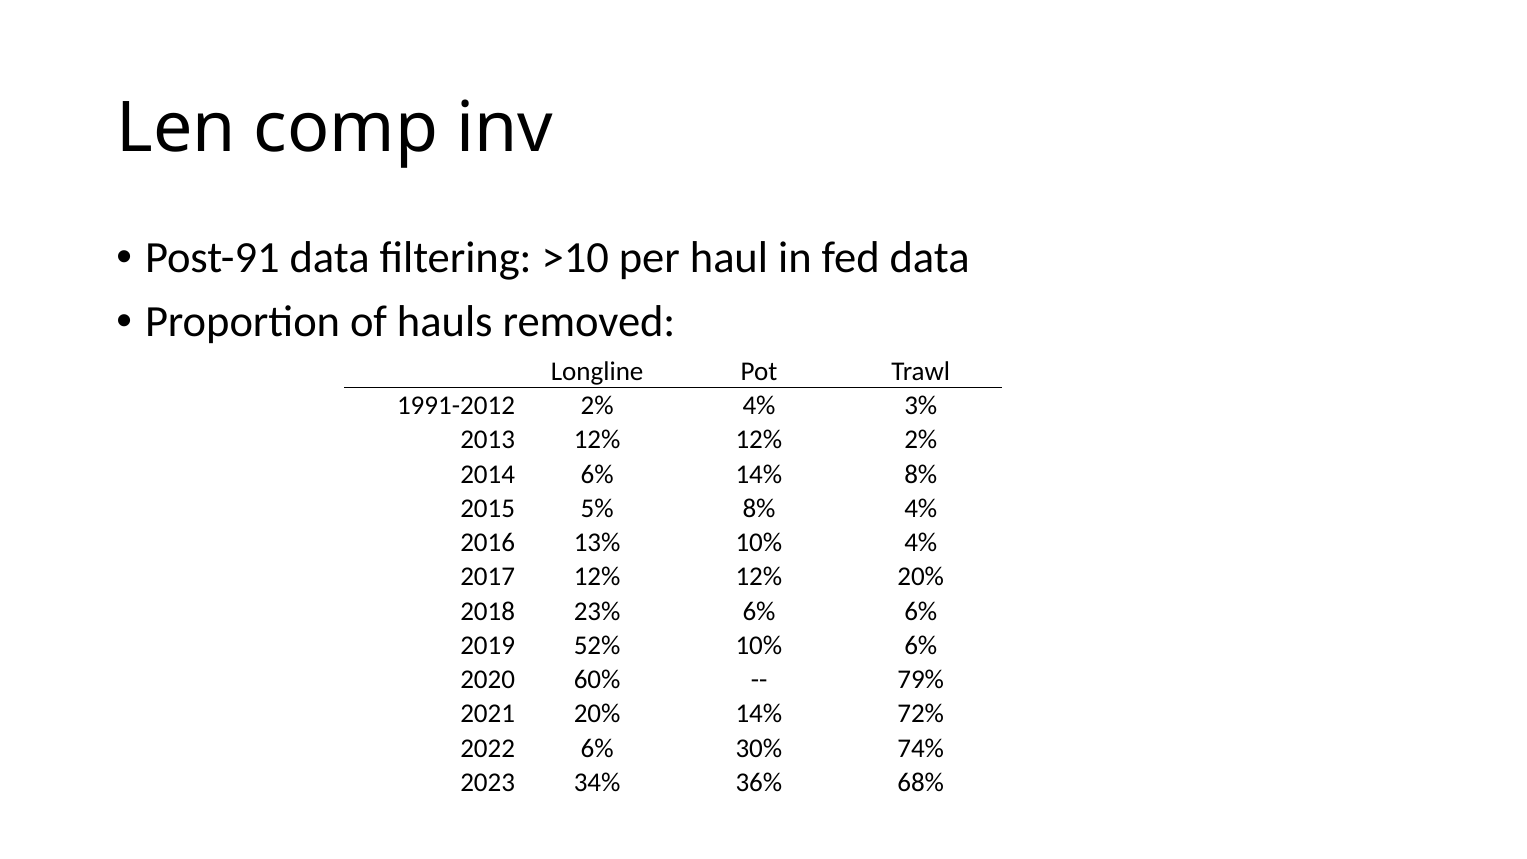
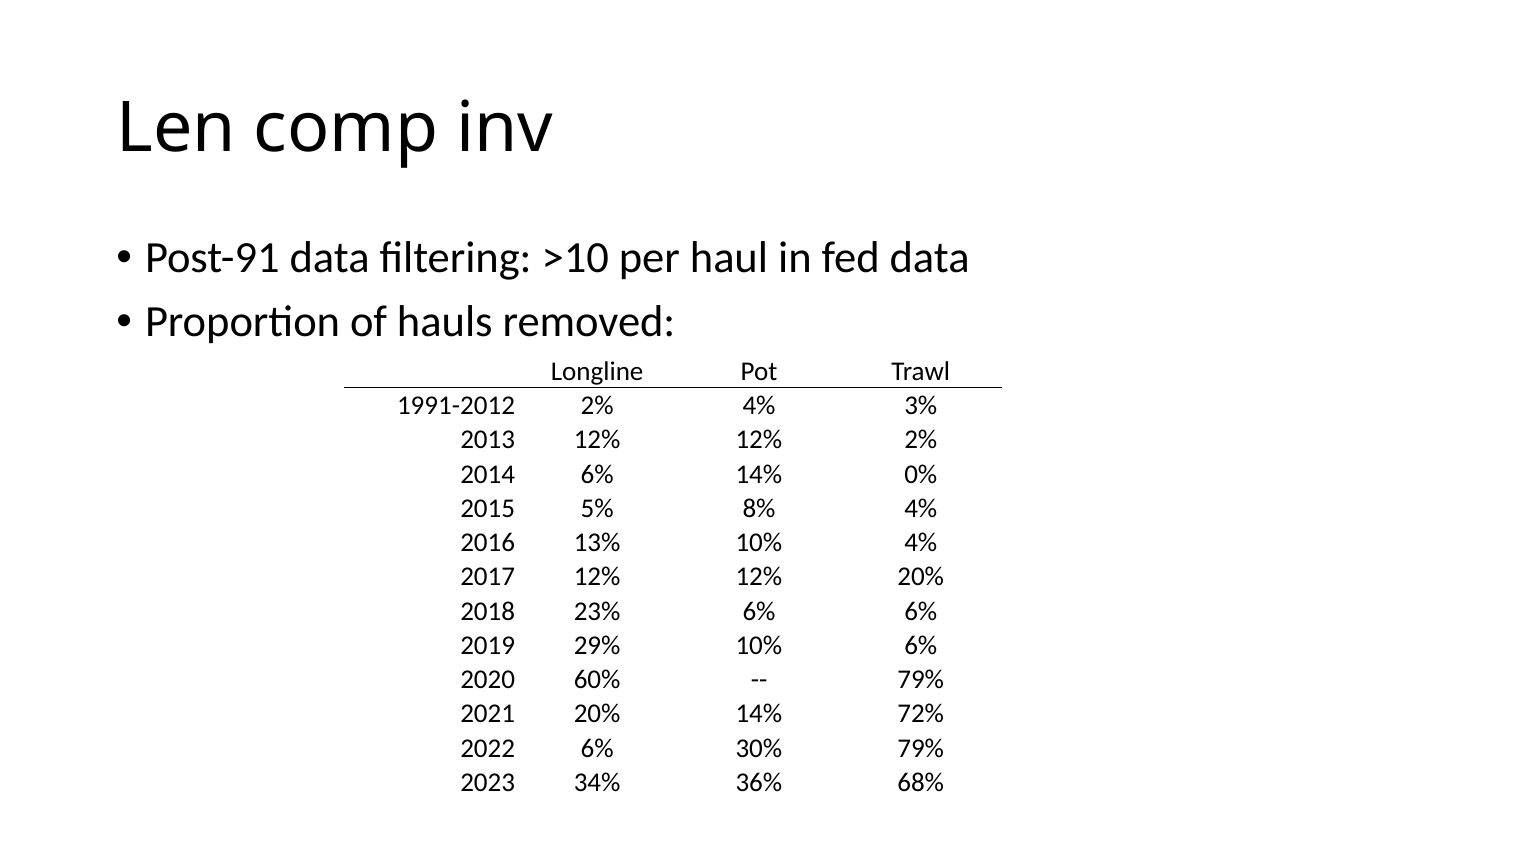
14% 8%: 8% -> 0%
52%: 52% -> 29%
30% 74%: 74% -> 79%
